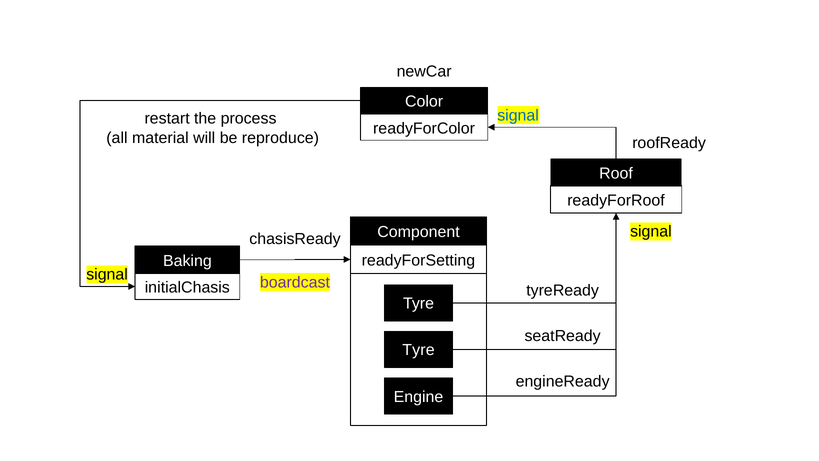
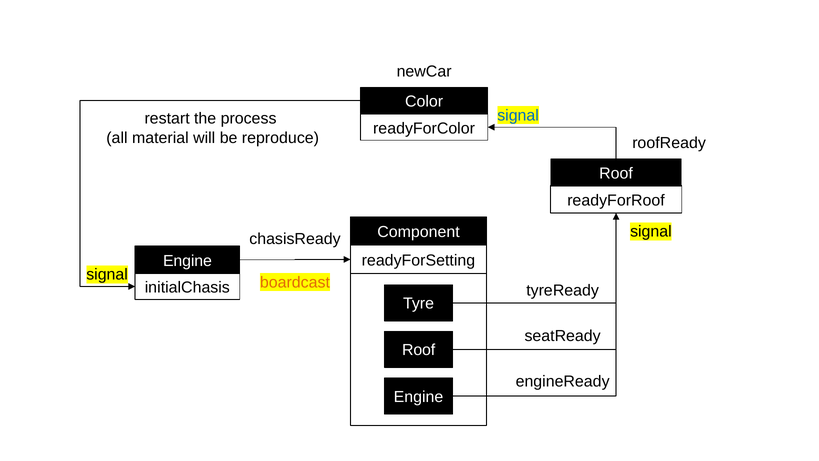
Baking at (187, 261): Baking -> Engine
boardcast colour: purple -> orange
Tyre at (418, 350): Tyre -> Roof
